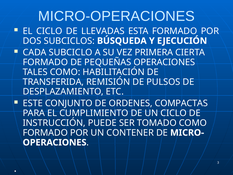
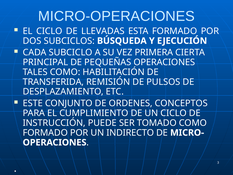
FORMADO at (45, 62): FORMADO -> PRINCIPAL
COMPACTAS: COMPACTAS -> CONCEPTOS
CONTENER: CONTENER -> INDIRECTO
